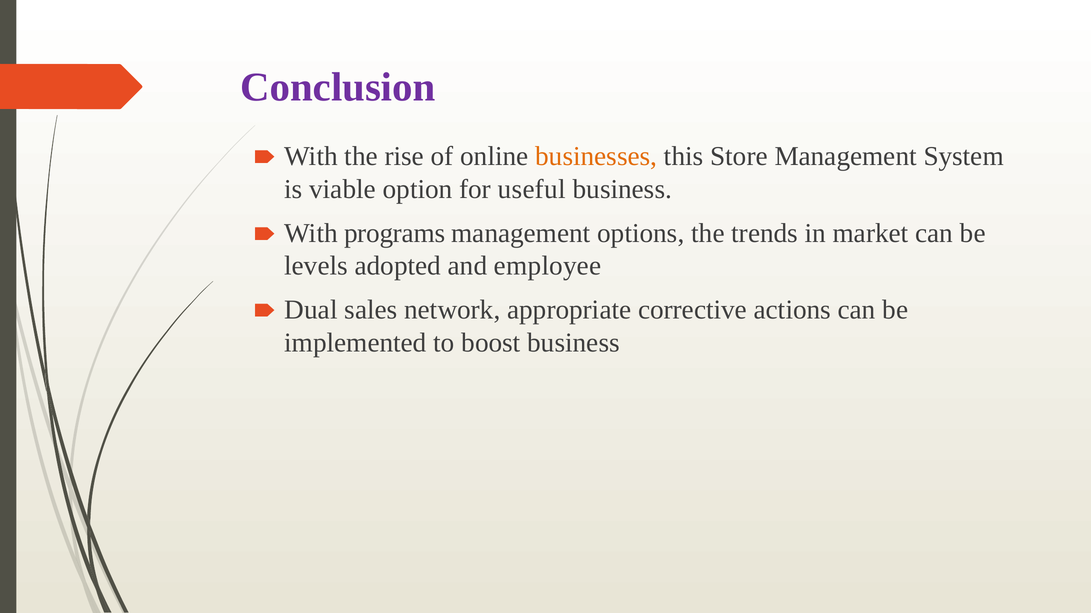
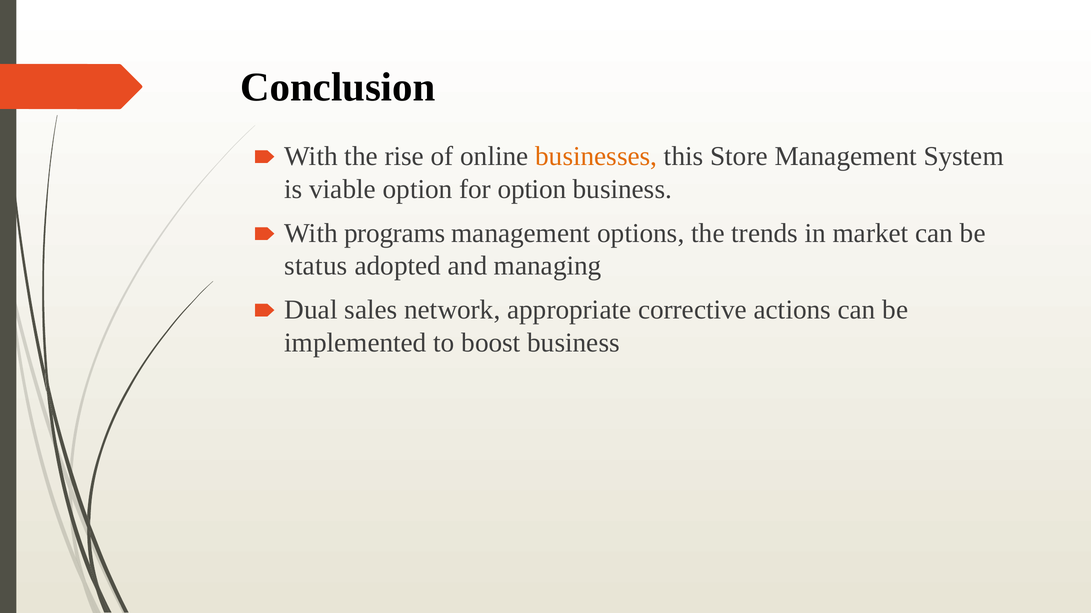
Conclusion colour: purple -> black
for useful: useful -> option
levels: levels -> status
employee: employee -> managing
